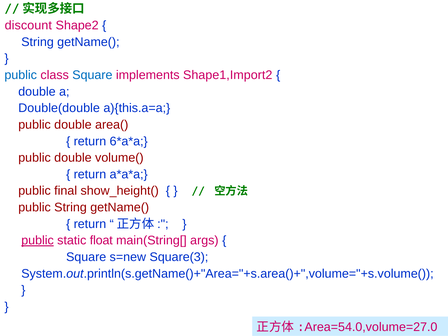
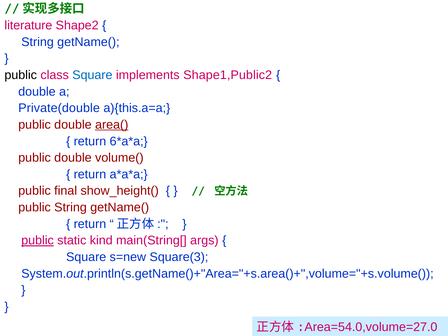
discount: discount -> literature
public at (21, 75) colour: blue -> black
Shape1,Import2: Shape1,Import2 -> Shape1,Public2
Double(double: Double(double -> Private(double
area( underline: none -> present
float: float -> kind
